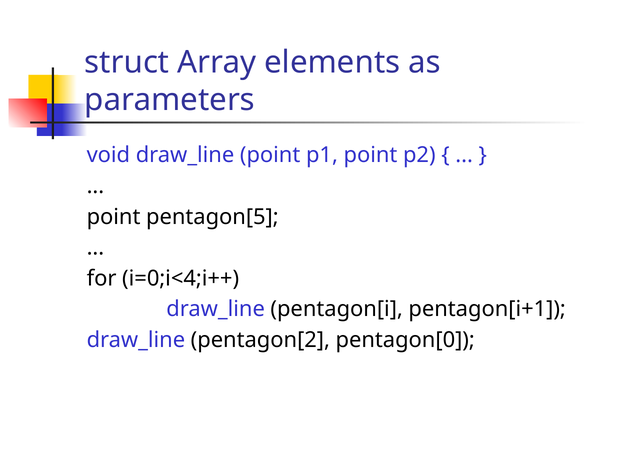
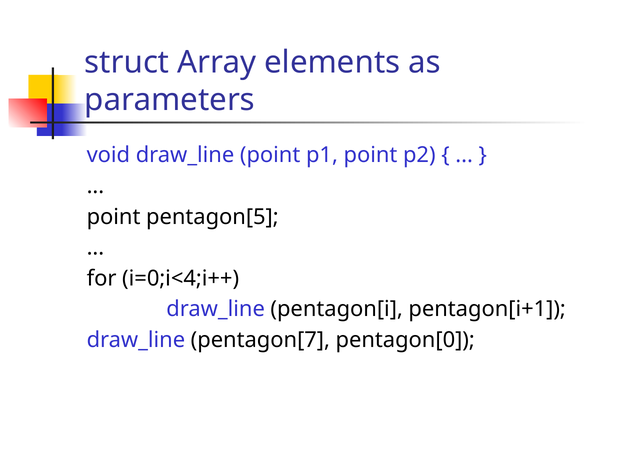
pentagon[2: pentagon[2 -> pentagon[7
